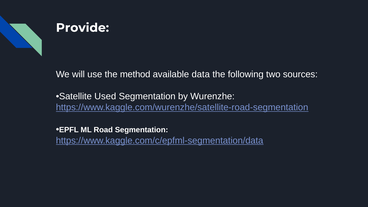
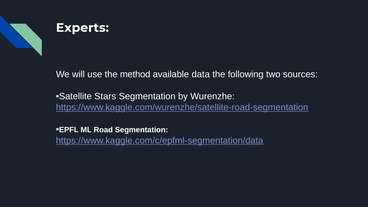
Provide: Provide -> Experts
Used: Used -> Stars
